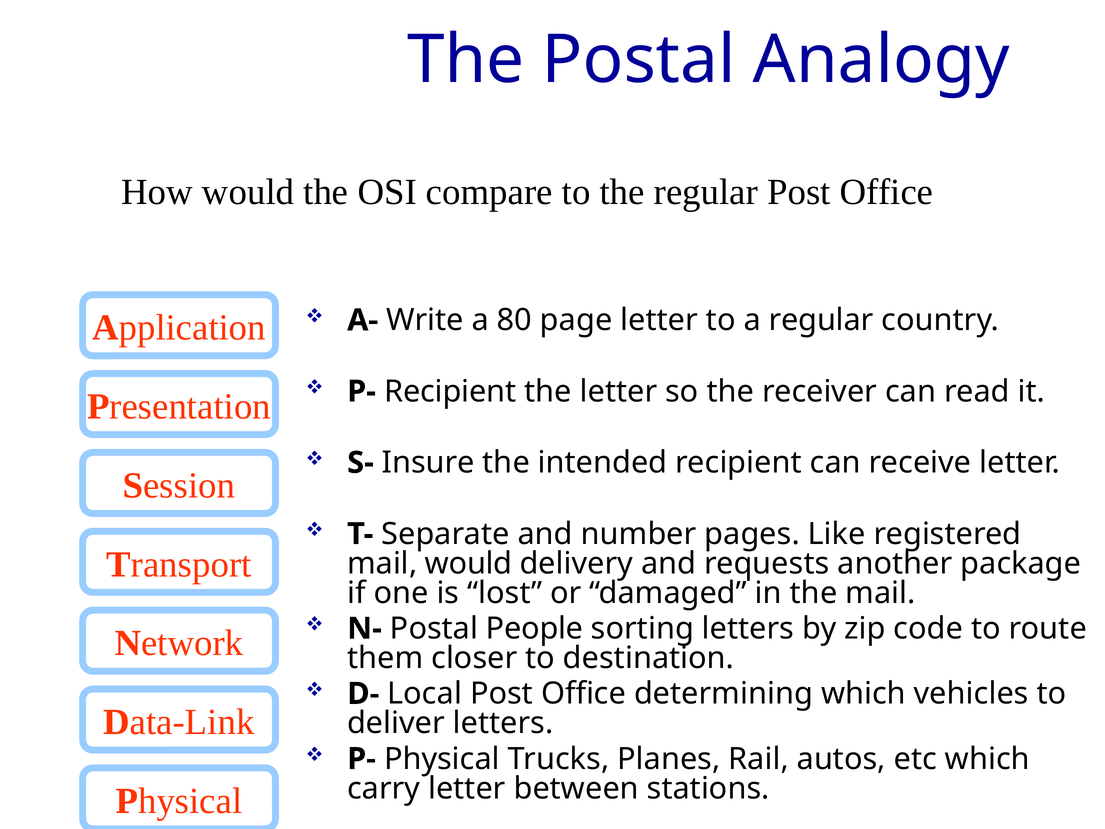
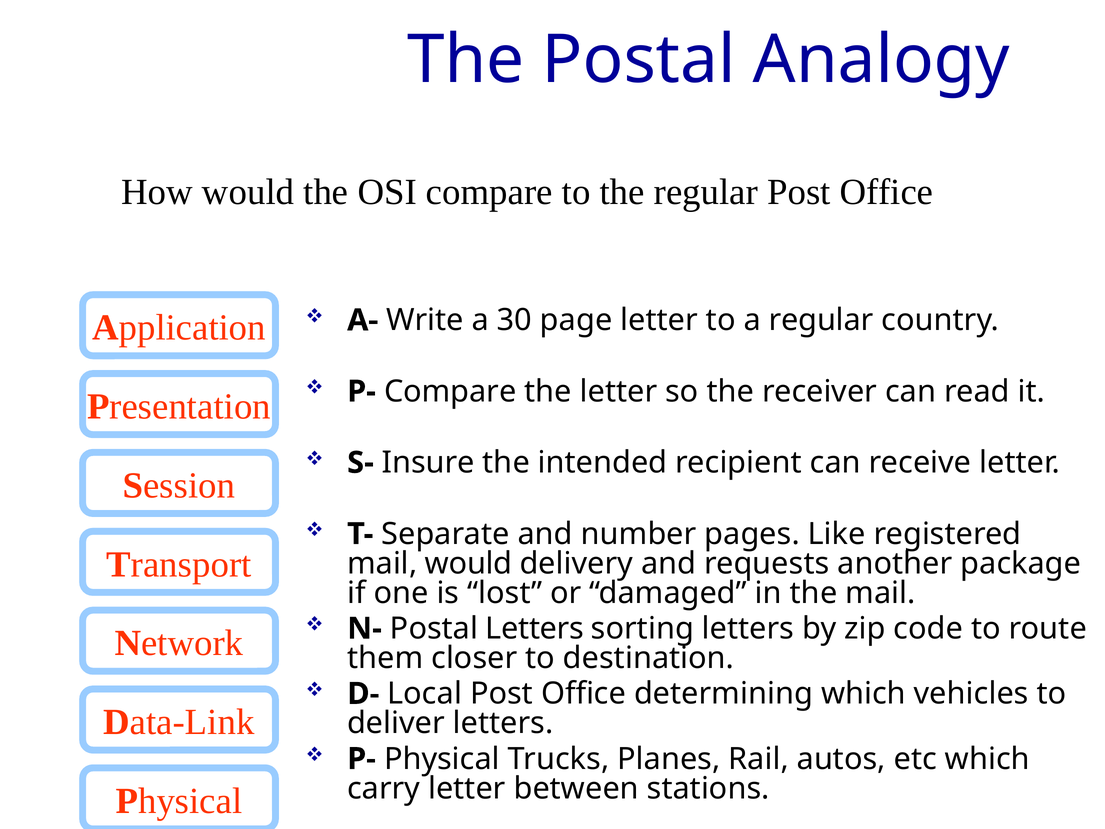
80: 80 -> 30
P- Recipient: Recipient -> Compare
Postal People: People -> Letters
